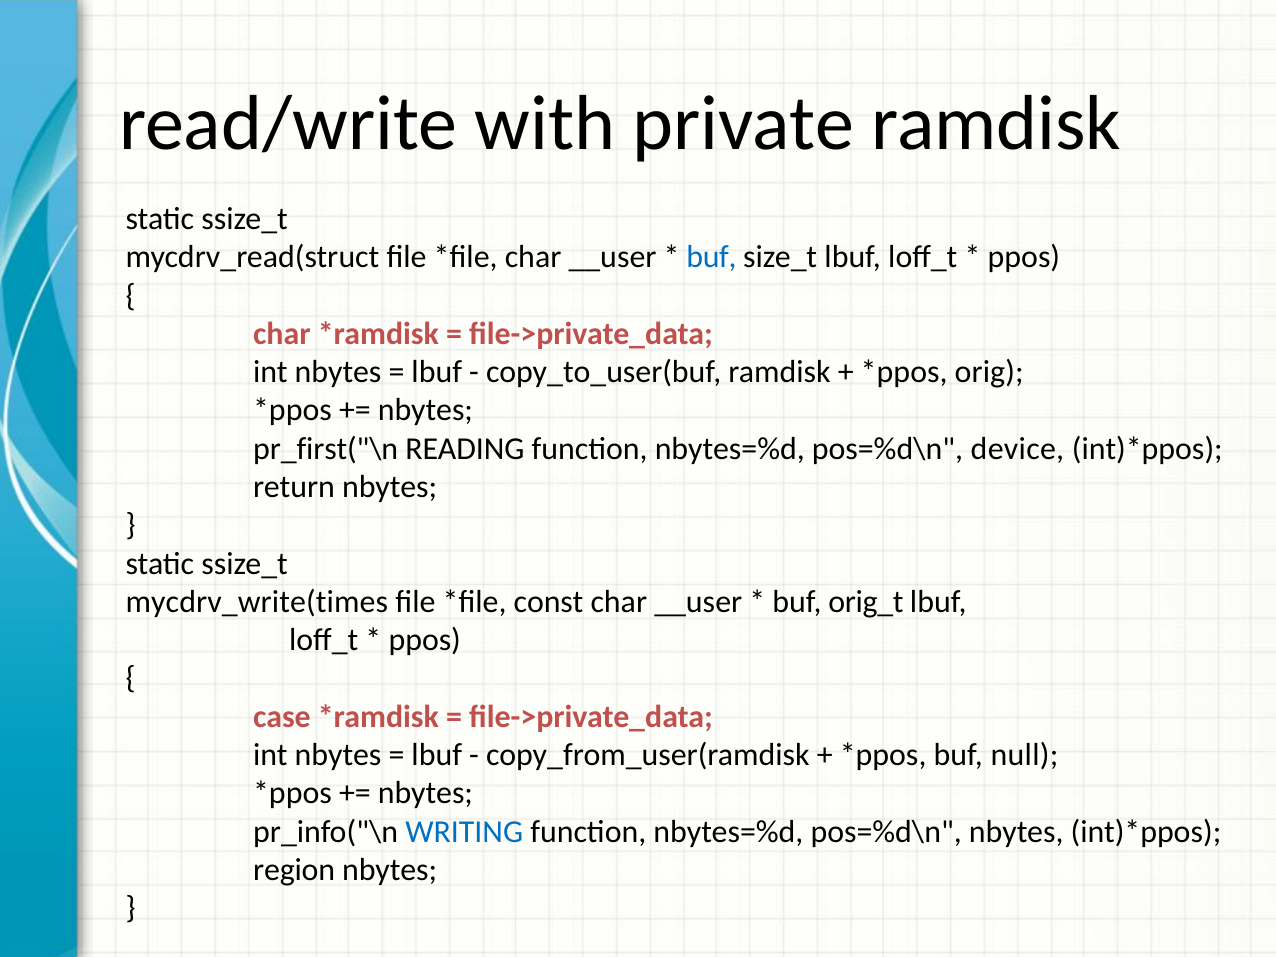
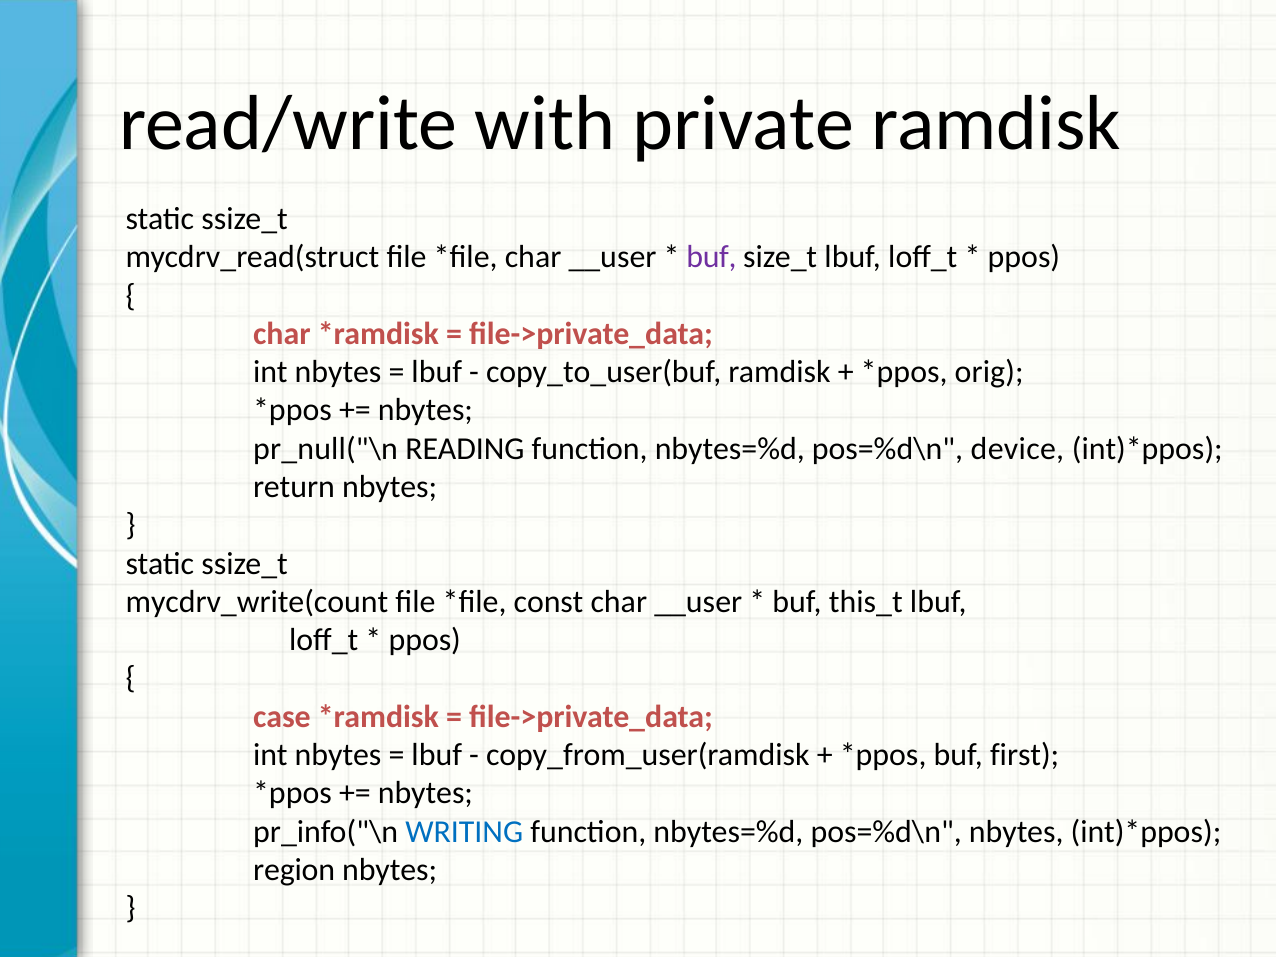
buf at (711, 257) colour: blue -> purple
pr_first("\n: pr_first("\n -> pr_null("\n
mycdrv_write(times: mycdrv_write(times -> mycdrv_write(count
orig_t: orig_t -> this_t
null: null -> first
